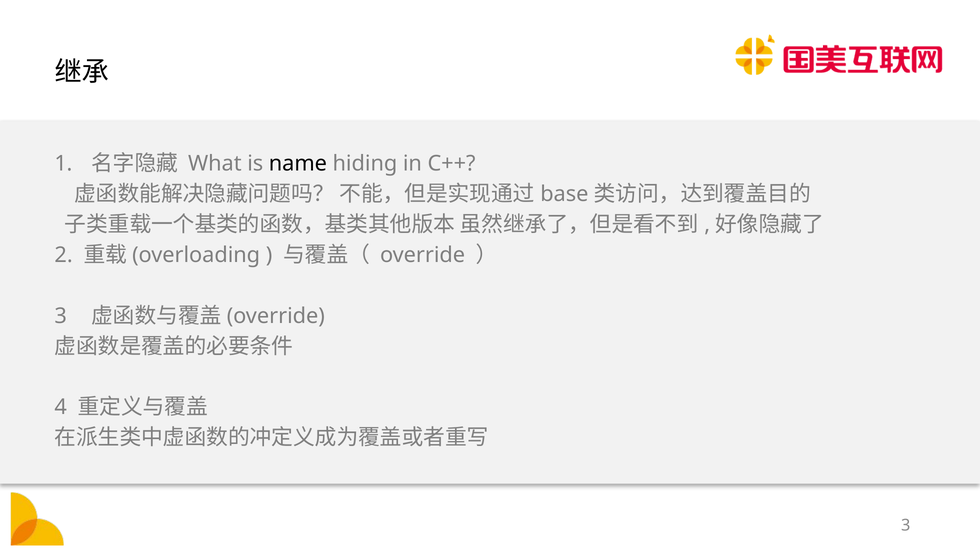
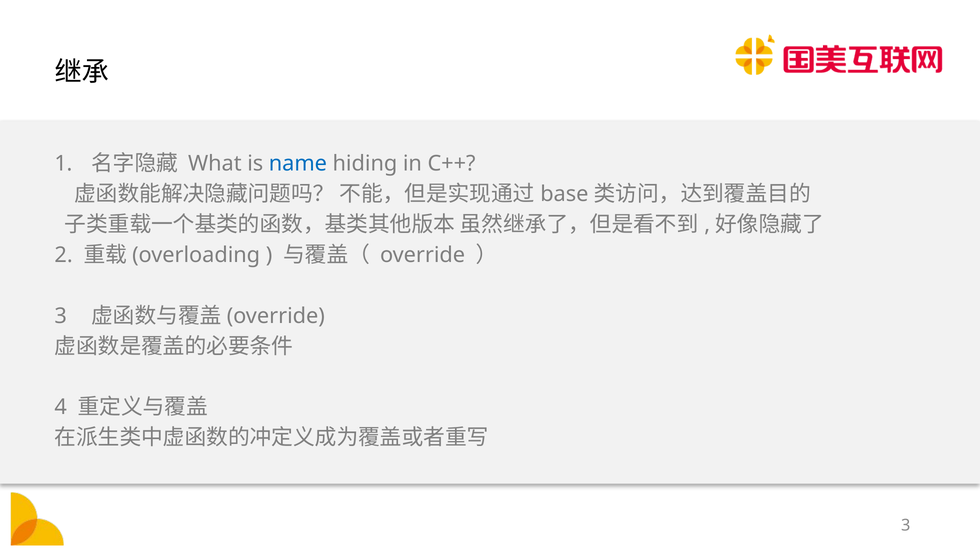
name colour: black -> blue
